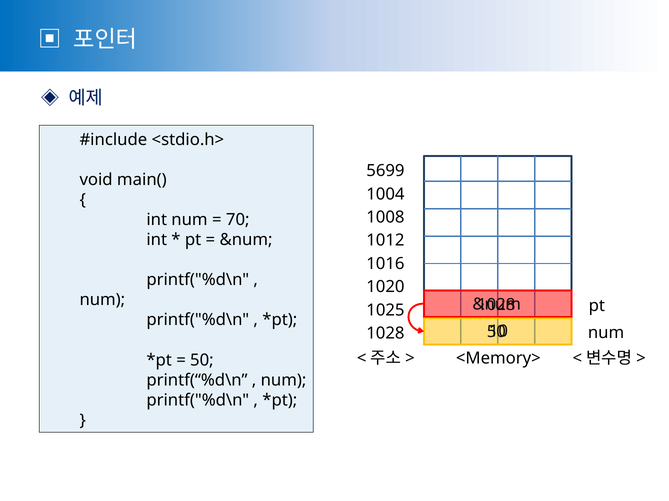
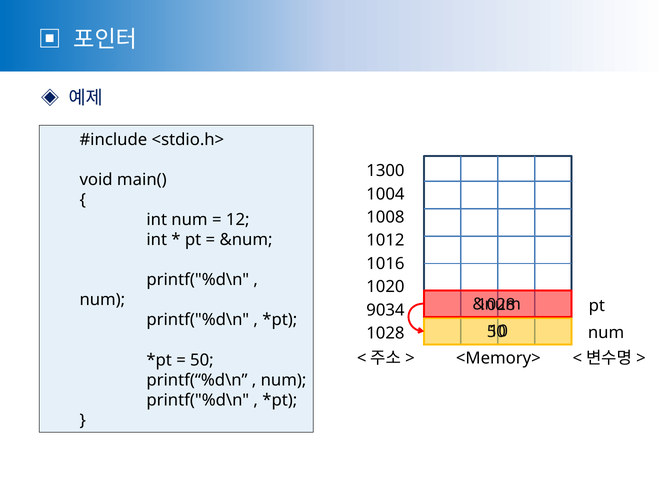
5699: 5699 -> 1300
70: 70 -> 12
1025: 1025 -> 9034
